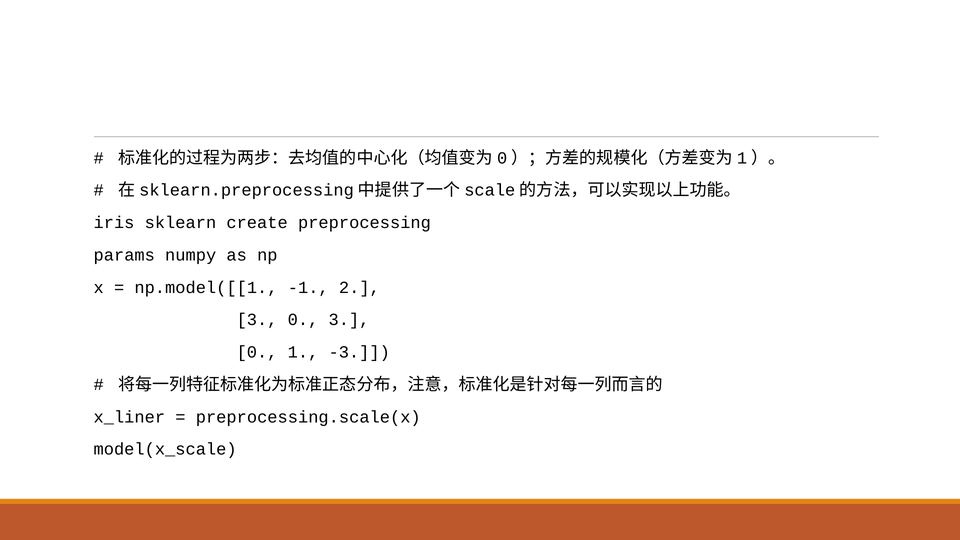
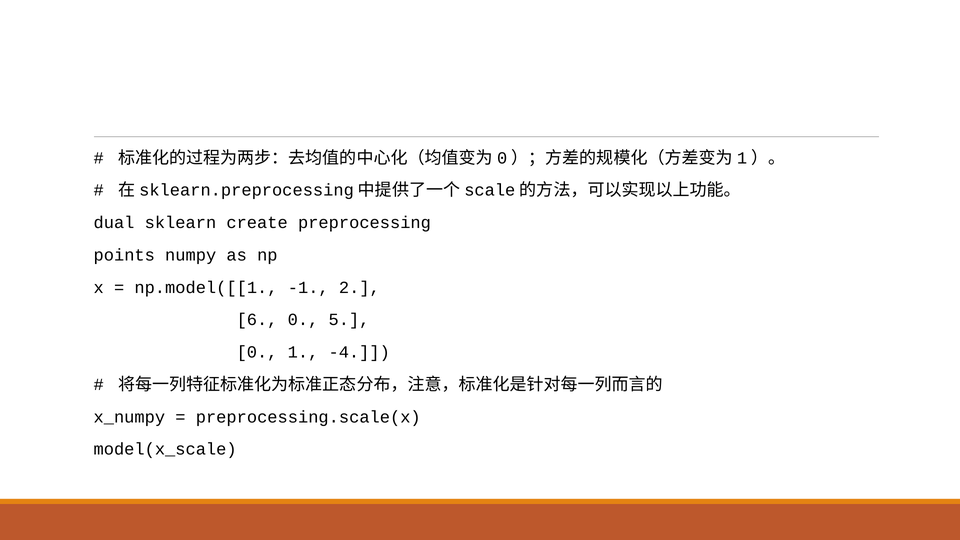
iris: iris -> dual
params: params -> points
3 at (257, 320): 3 -> 6
0 3: 3 -> 5
-3: -3 -> -4
x_liner: x_liner -> x_numpy
